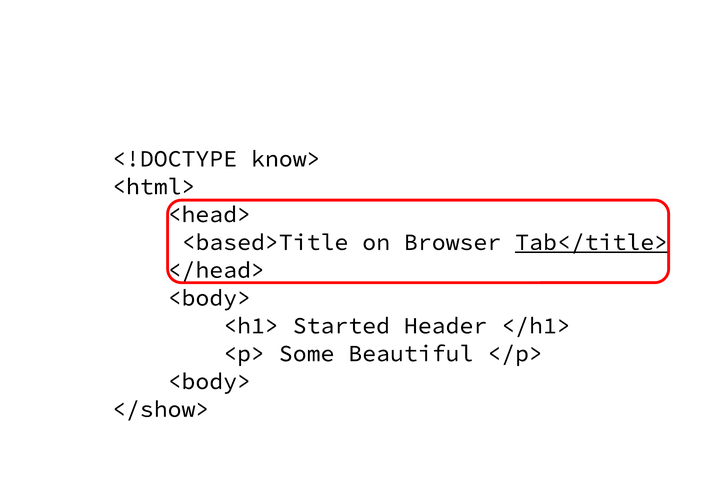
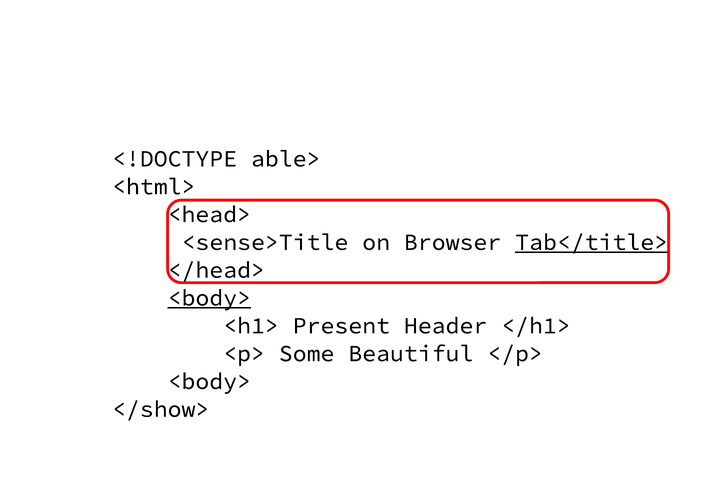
know>: know> -> able>
<based>Title: <based>Title -> <sense>Title
<body> at (209, 298) underline: none -> present
Started: Started -> Present
